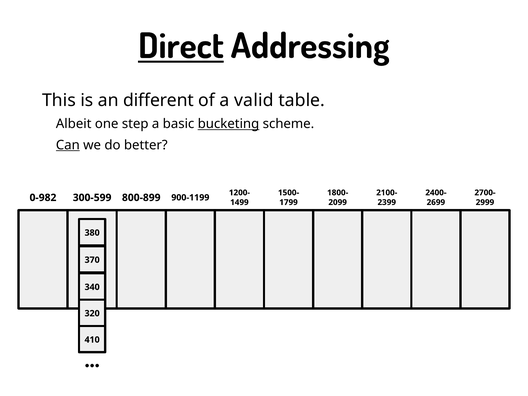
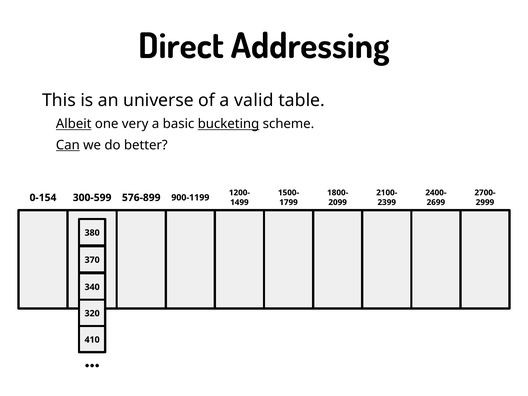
Direct underline: present -> none
different: different -> universe
Albeit underline: none -> present
step: step -> very
0-982: 0-982 -> 0-154
800-899: 800-899 -> 576-899
